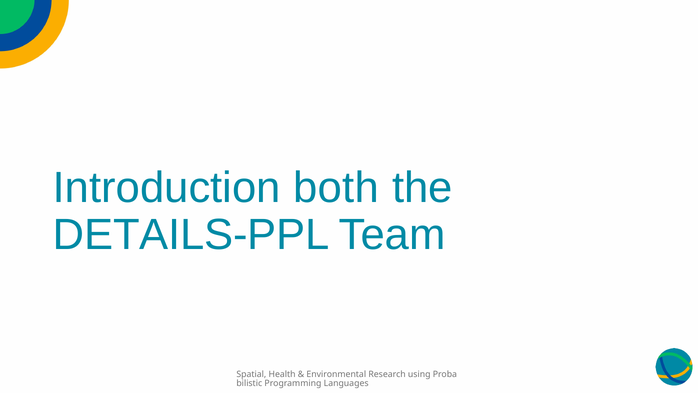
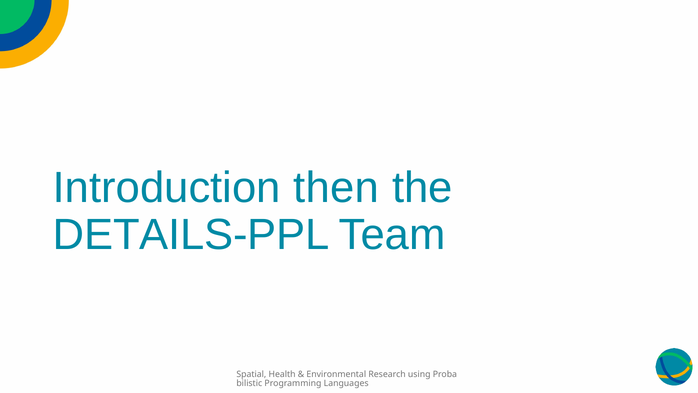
both: both -> then
